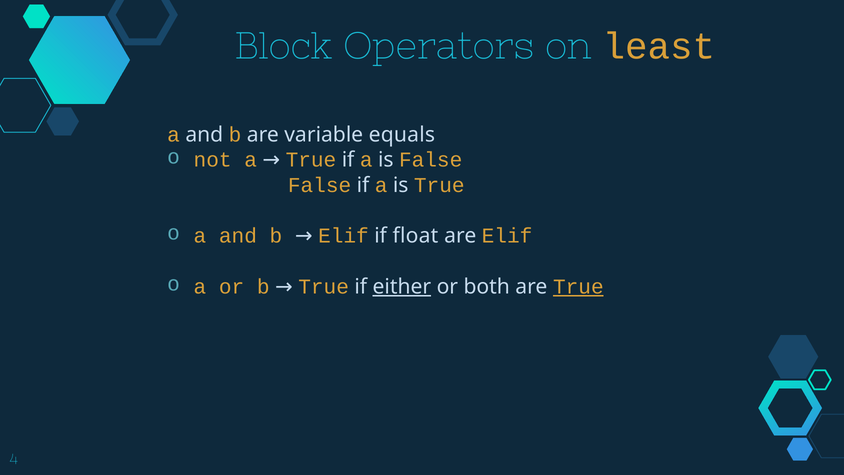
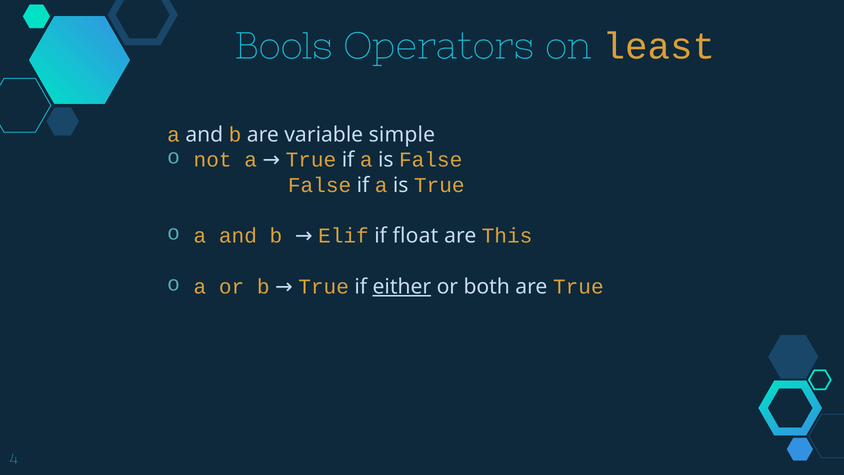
Block: Block -> Bools
equals: equals -> simple
are Elif: Elif -> This
True at (578, 286) underline: present -> none
